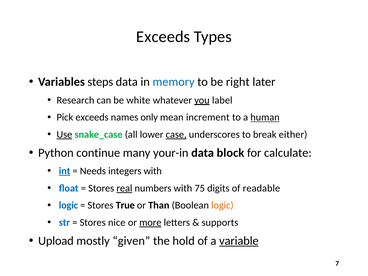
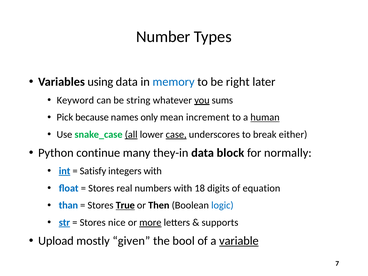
Exceeds at (163, 37): Exceeds -> Number
steps: steps -> using
Research: Research -> Keyword
white: white -> string
label: label -> sums
Pick exceeds: exceeds -> because
Use underline: present -> none
all underline: none -> present
your-in: your-in -> they-in
calculate: calculate -> normally
Needs: Needs -> Satisfy
real underline: present -> none
75: 75 -> 18
readable: readable -> equation
logic at (68, 205): logic -> than
True underline: none -> present
Than: Than -> Then
logic at (222, 205) colour: orange -> blue
str underline: none -> present
hold: hold -> bool
